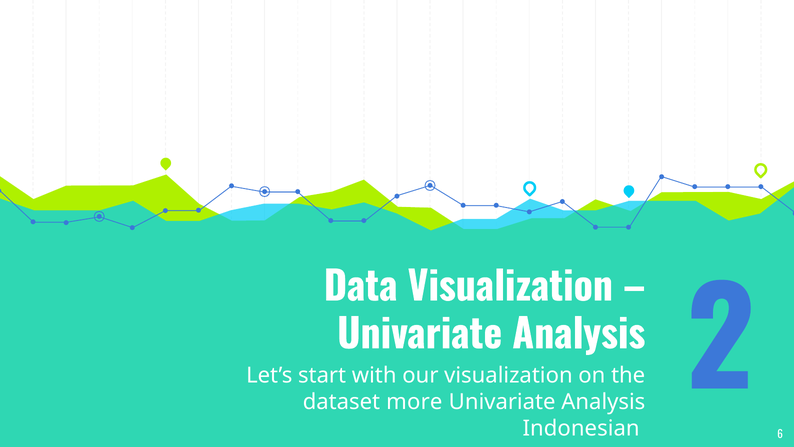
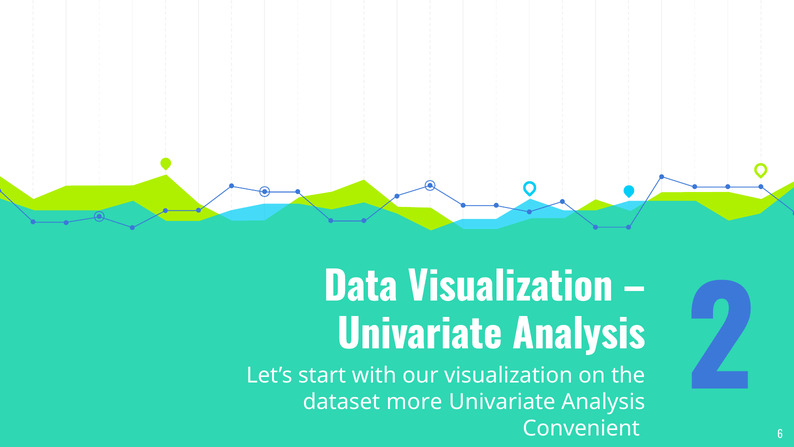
Indonesian: Indonesian -> Convenient
